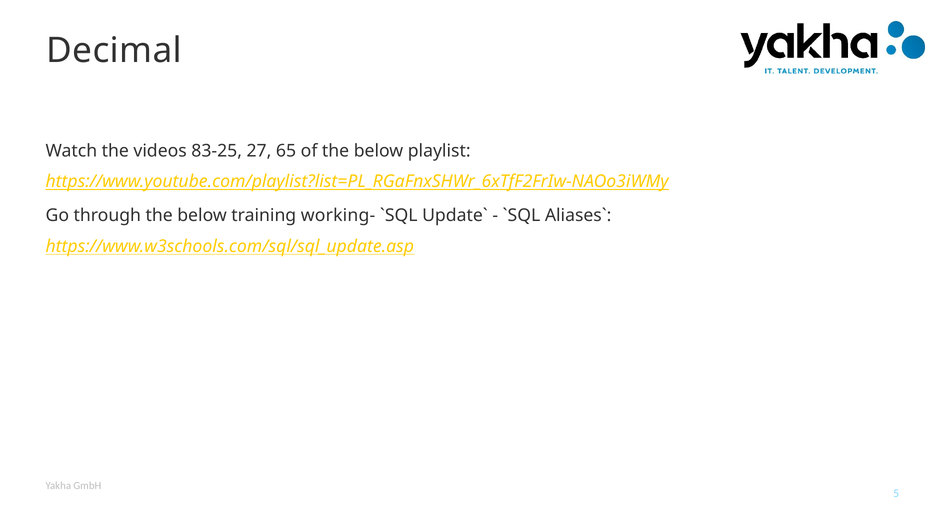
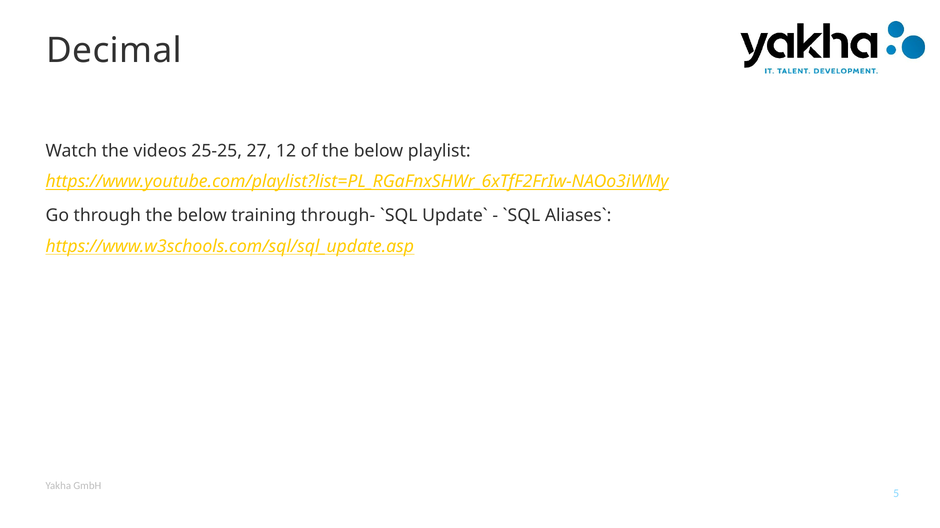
83-25: 83-25 -> 25-25
65: 65 -> 12
working-: working- -> through-
